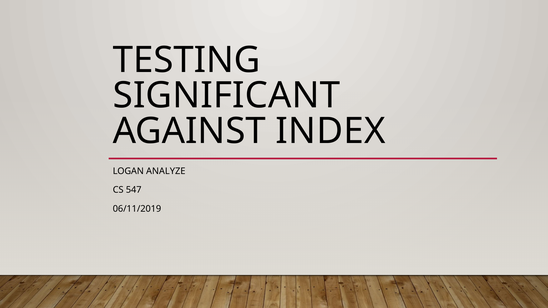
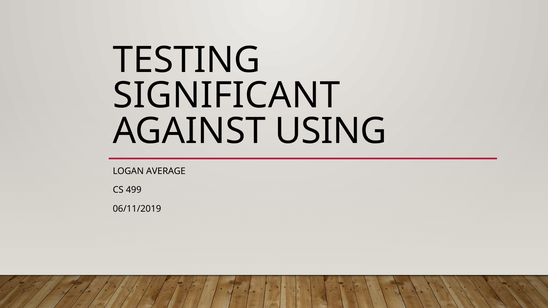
INDEX: INDEX -> USING
ANALYZE: ANALYZE -> AVERAGE
547: 547 -> 499
